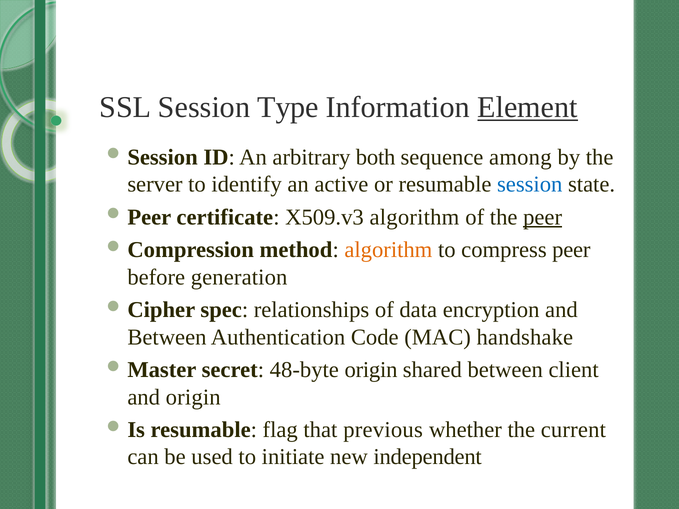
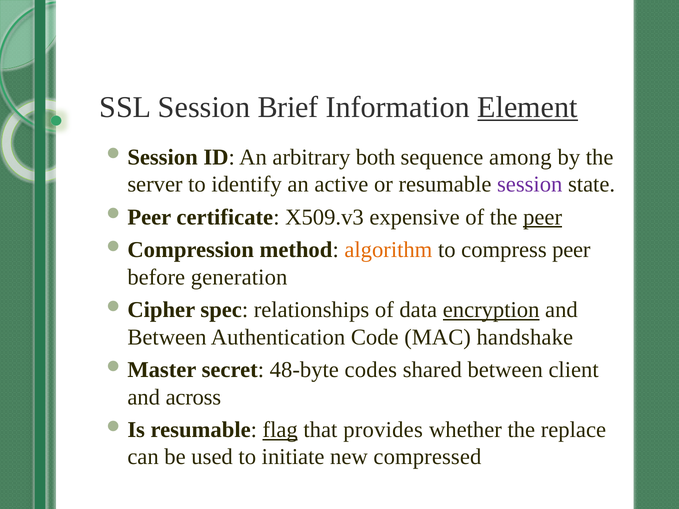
Type: Type -> Brief
session at (530, 184) colour: blue -> purple
X509.v3 algorithm: algorithm -> expensive
encryption underline: none -> present
48-byte origin: origin -> codes
and origin: origin -> across
flag underline: none -> present
previous: previous -> provides
current: current -> replace
independent: independent -> compressed
